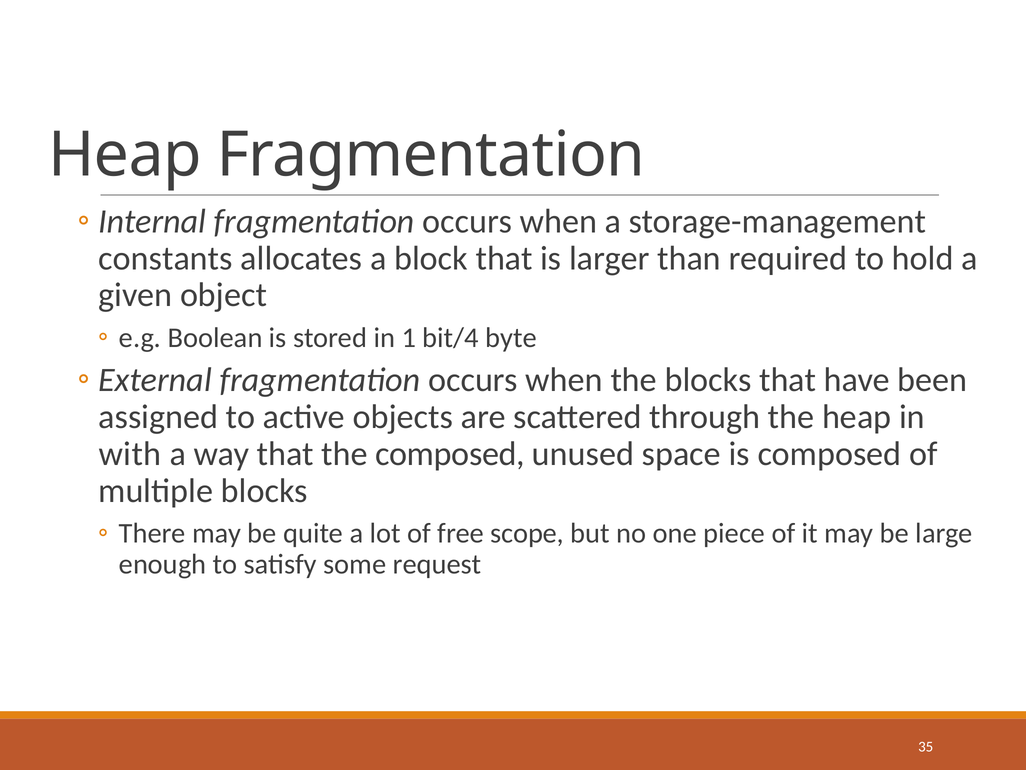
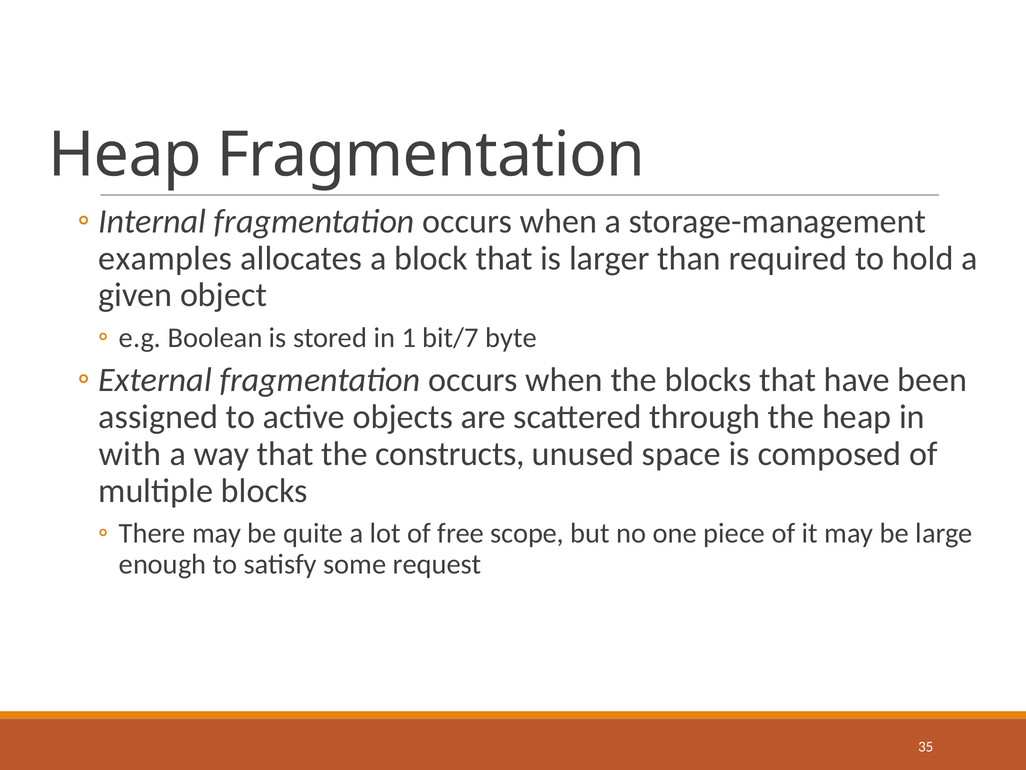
constants: constants -> examples
bit/4: bit/4 -> bit/7
the composed: composed -> constructs
